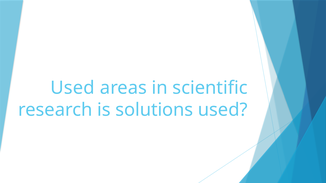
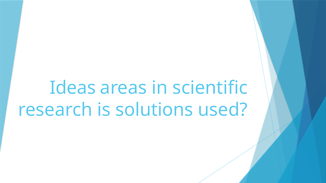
Used at (73, 88): Used -> Ideas
